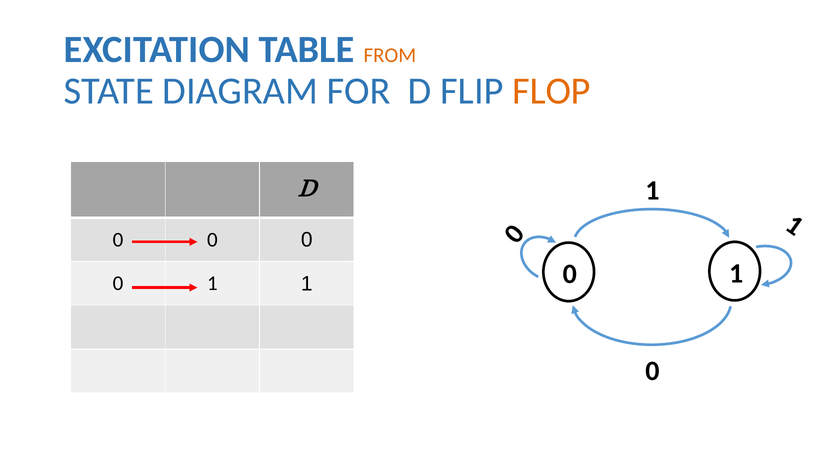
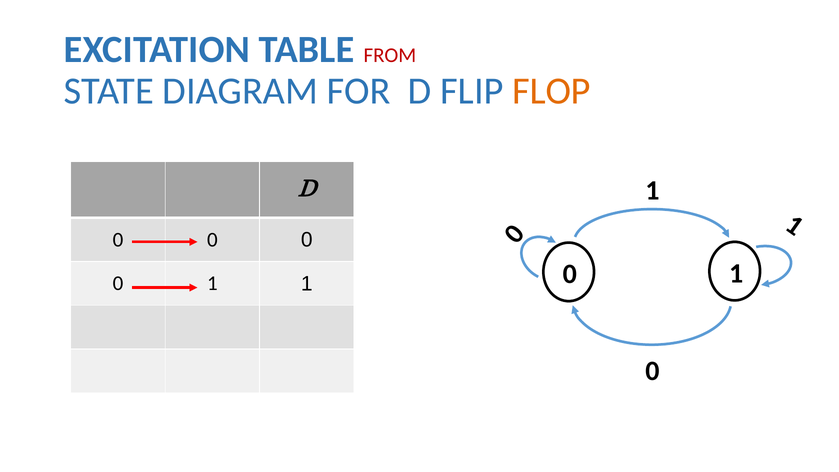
FROM colour: orange -> red
